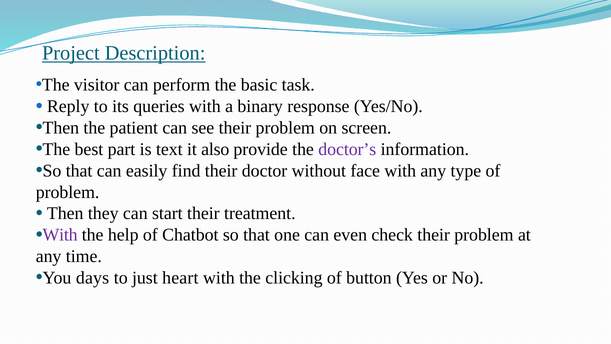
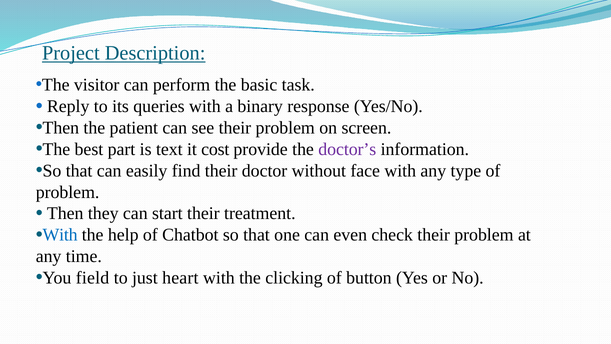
also: also -> cost
With at (60, 235) colour: purple -> blue
days: days -> field
